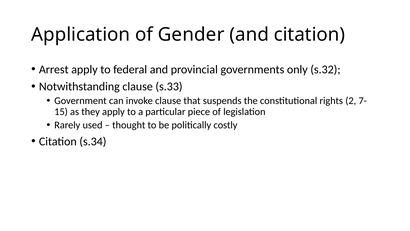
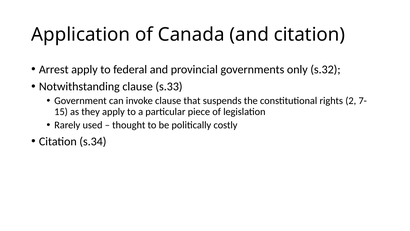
Gender: Gender -> Canada
